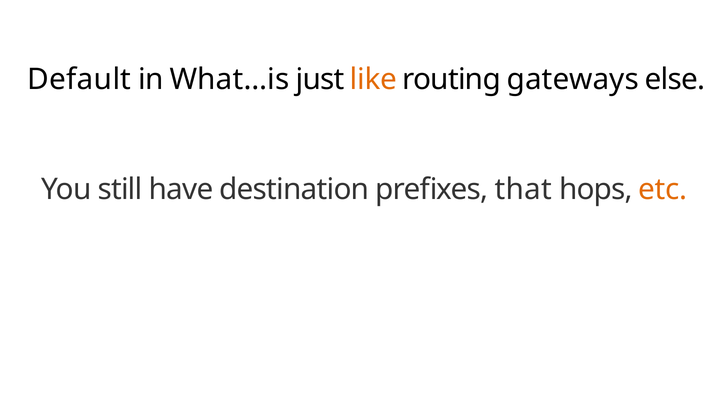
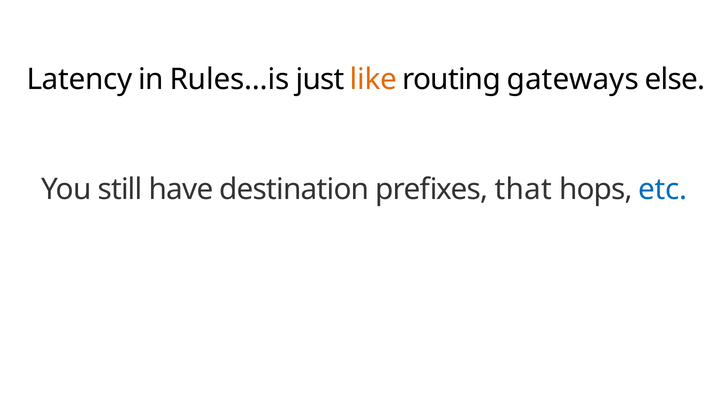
Default: Default -> Latency
What…is: What…is -> Rules…is
etc colour: orange -> blue
